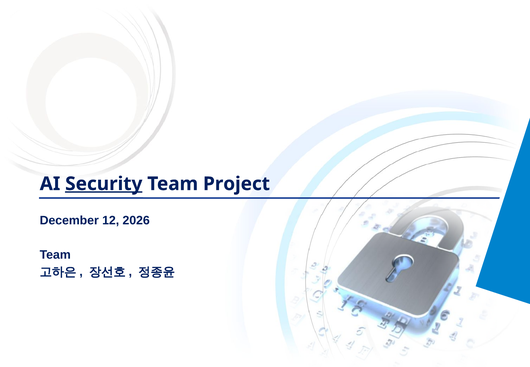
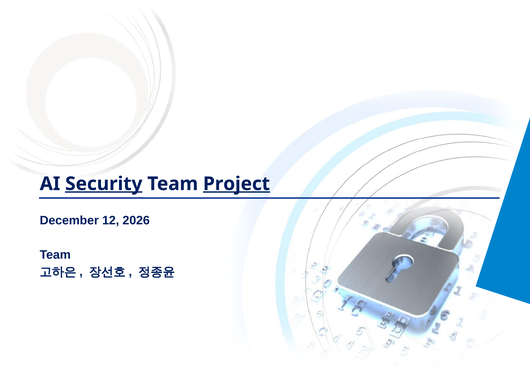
Project underline: none -> present
